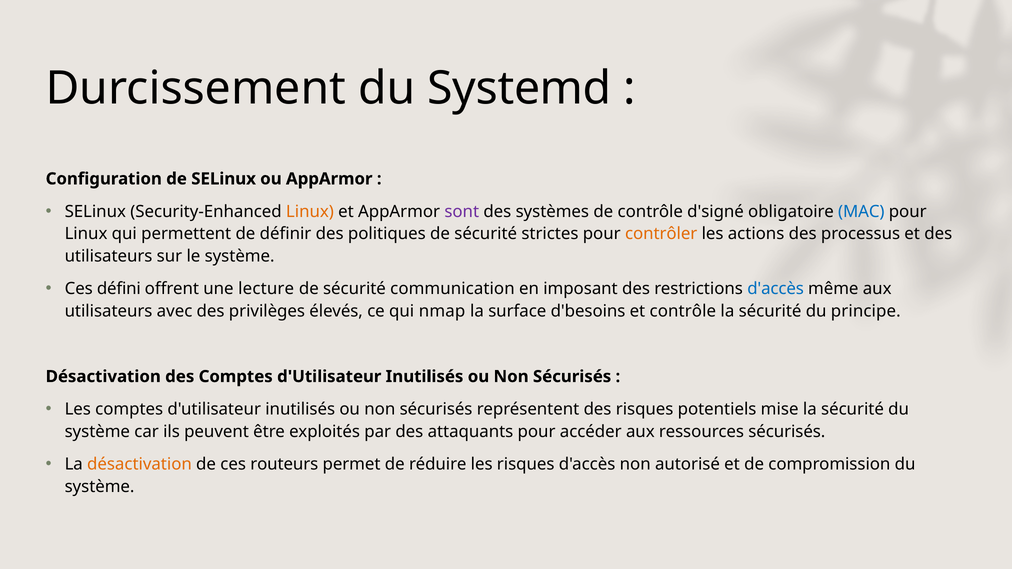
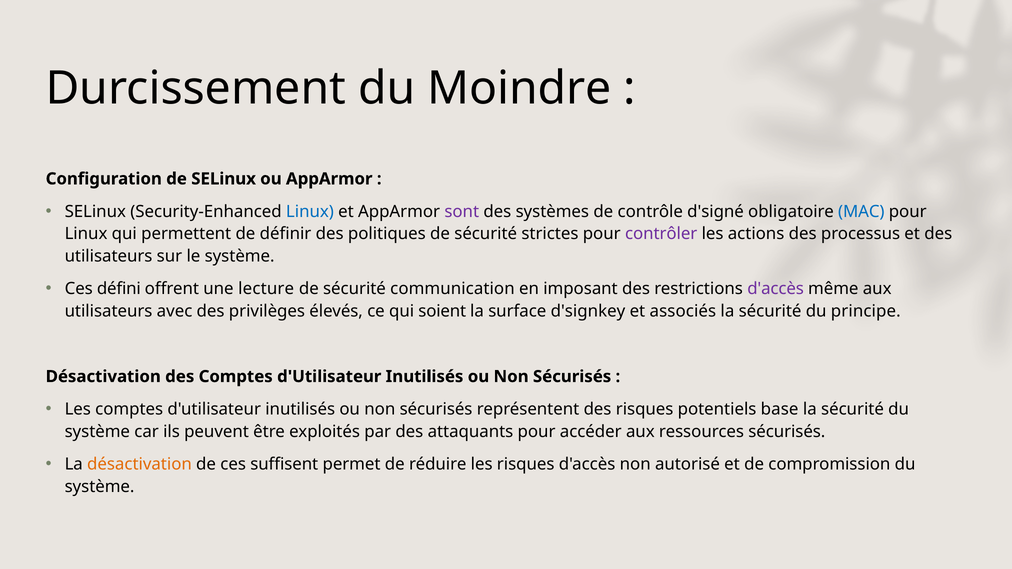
Systemd: Systemd -> Moindre
Linux at (310, 212) colour: orange -> blue
contrôler colour: orange -> purple
d'accès at (776, 289) colour: blue -> purple
nmap: nmap -> soient
d'besoins: d'besoins -> d'signkey
et contrôle: contrôle -> associés
mise: mise -> base
routeurs: routeurs -> suffisent
